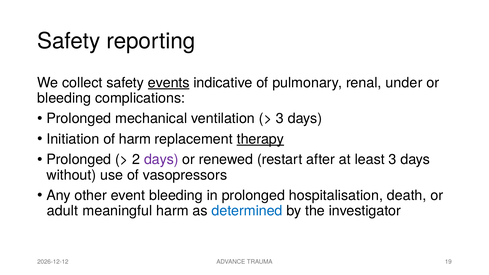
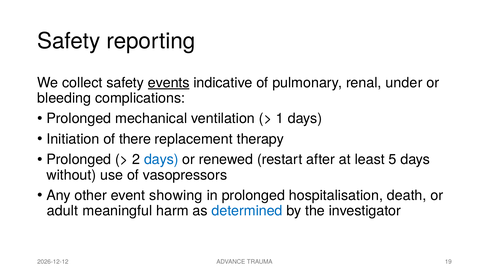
3 at (280, 119): 3 -> 1
of harm: harm -> there
therapy underline: present -> none
days at (161, 160) colour: purple -> blue
least 3: 3 -> 5
event bleeding: bleeding -> showing
